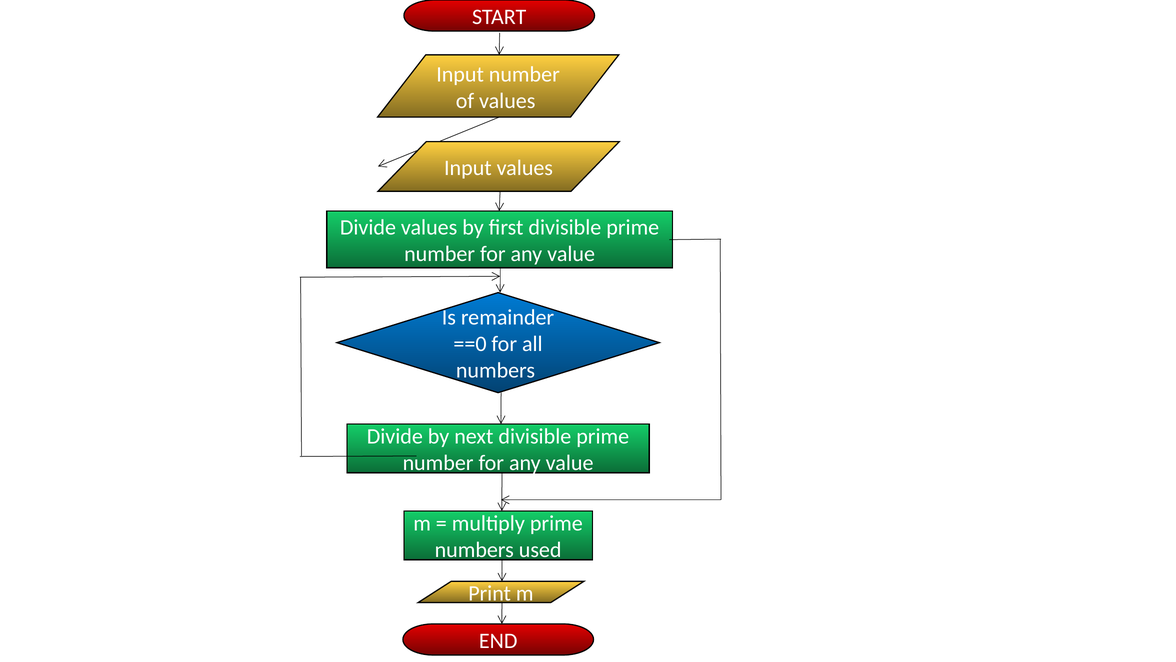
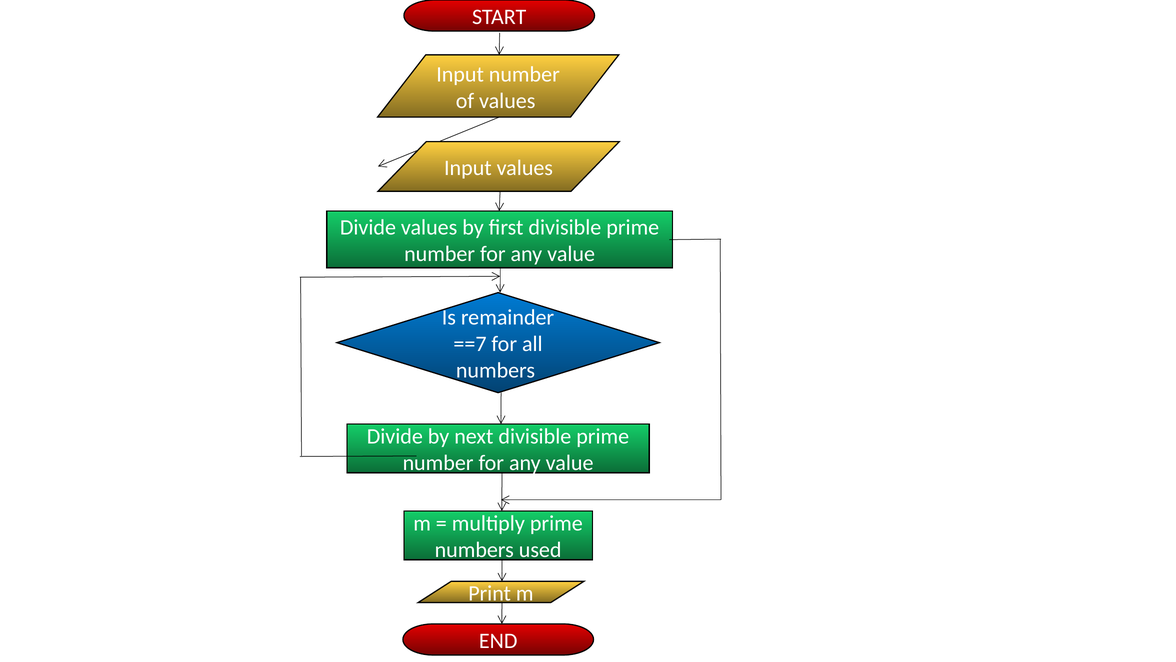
==0: ==0 -> ==7
